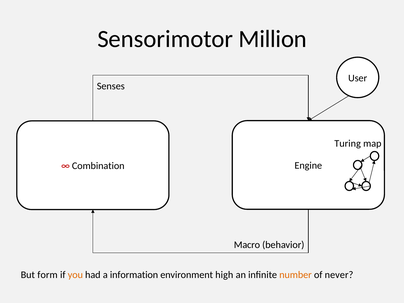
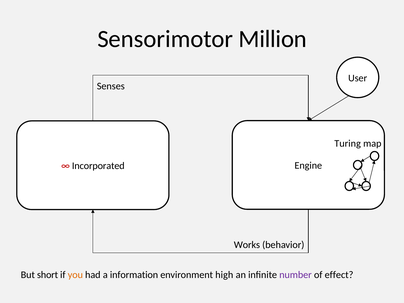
Combination: Combination -> Incorporated
Macro: Macro -> Works
form: form -> short
number colour: orange -> purple
never: never -> effect
